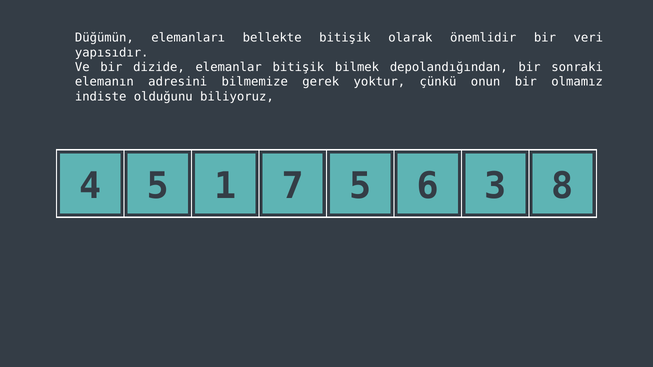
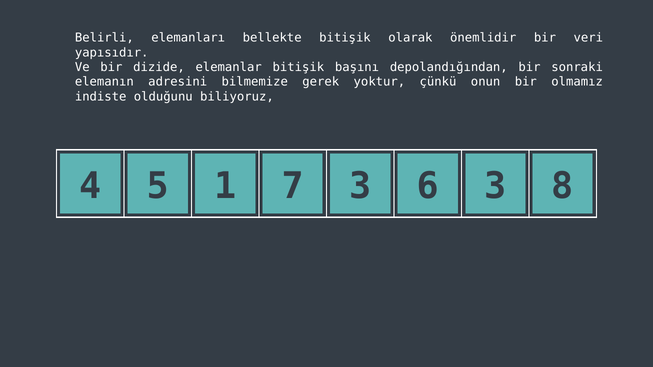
Düğümün: Düğümün -> Belirli
bilmek: bilmek -> başını
7 5: 5 -> 3
